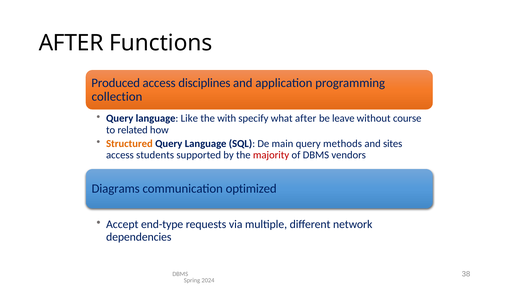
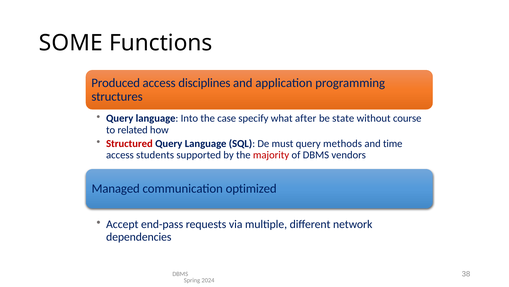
AFTER at (71, 43): AFTER -> SOME
collection: collection -> structures
Like: Like -> Into
with: with -> case
leave: leave -> state
Structured colour: orange -> red
main: main -> must
sites: sites -> time
Diagrams: Diagrams -> Managed
end-type: end-type -> end-pass
